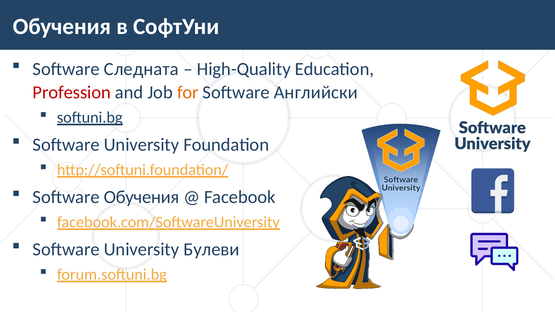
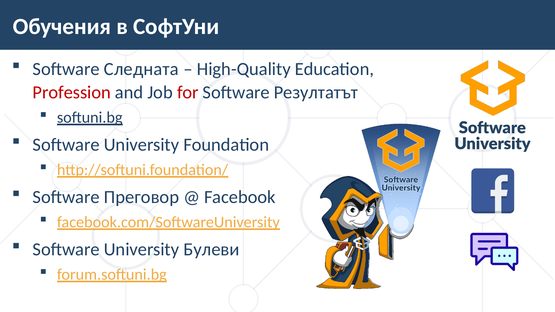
for colour: orange -> red
Английски: Английски -> Резултатът
Software Обучения: Обучения -> Преговор
